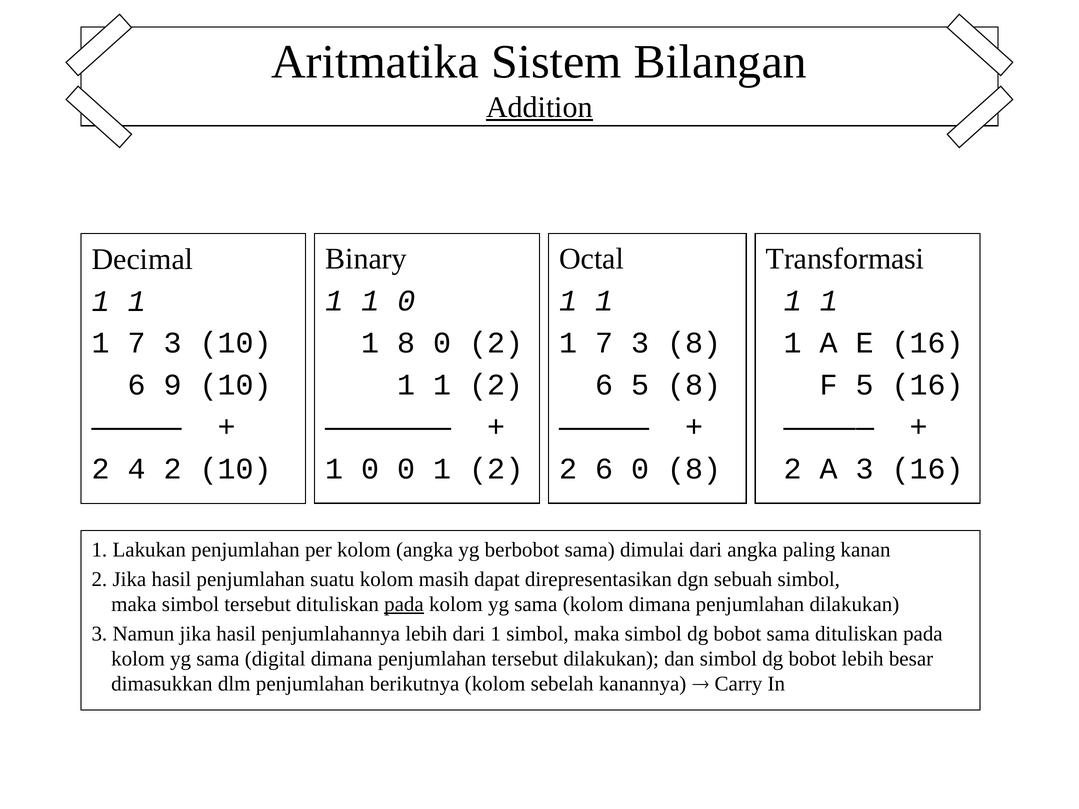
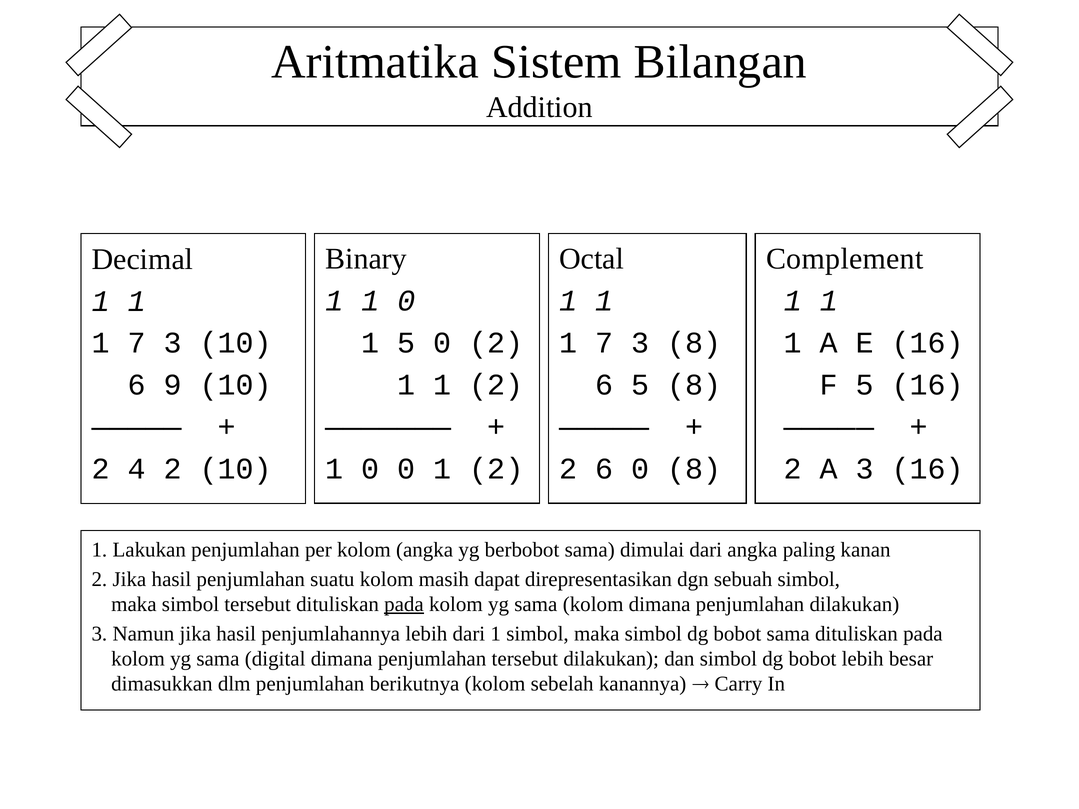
Addition underline: present -> none
Transformasi: Transformasi -> Complement
1 8: 8 -> 5
